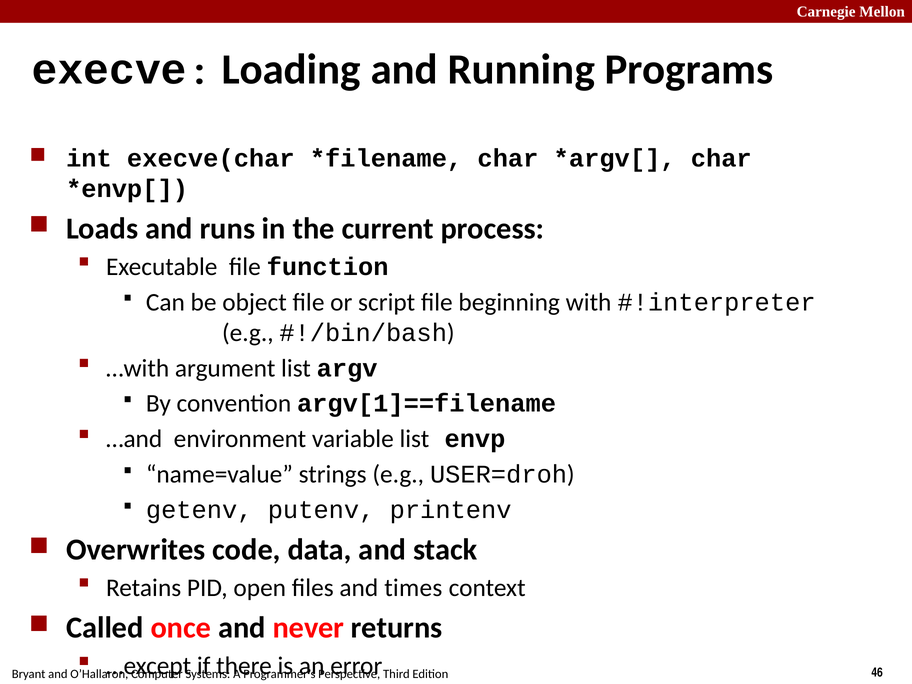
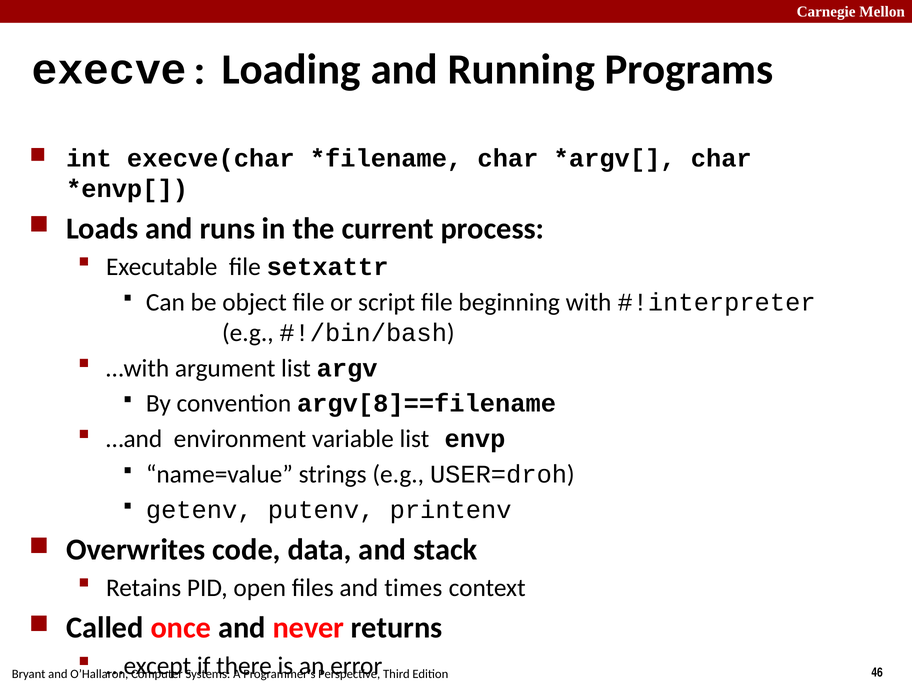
function: function -> setxattr
argv[1]==filename: argv[1]==filename -> argv[8]==filename
